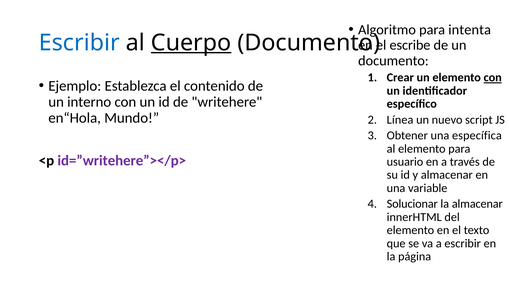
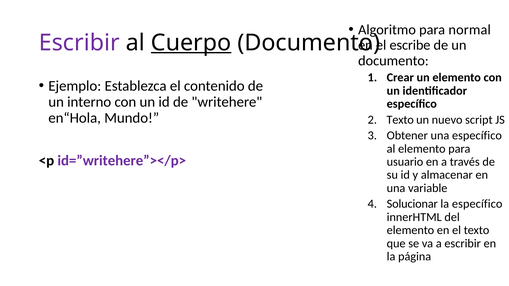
intenta: intenta -> normal
Escribir at (79, 43) colour: blue -> purple
con at (493, 78) underline: present -> none
Línea at (400, 120): Línea -> Texto
una específica: específica -> específico
la almacenar: almacenar -> específico
